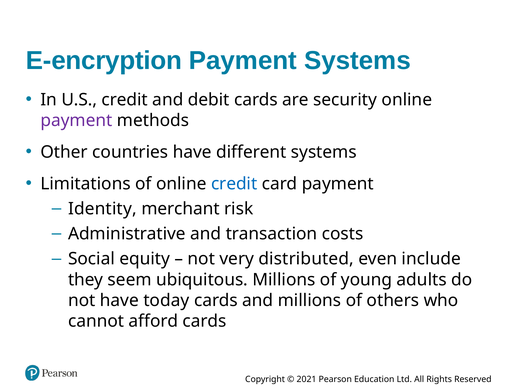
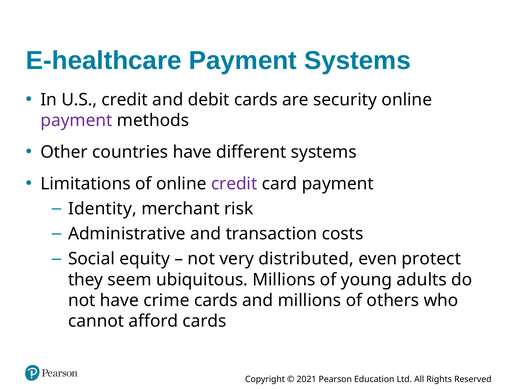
E-encryption: E-encryption -> E-healthcare
credit at (234, 184) colour: blue -> purple
include: include -> protect
today: today -> crime
